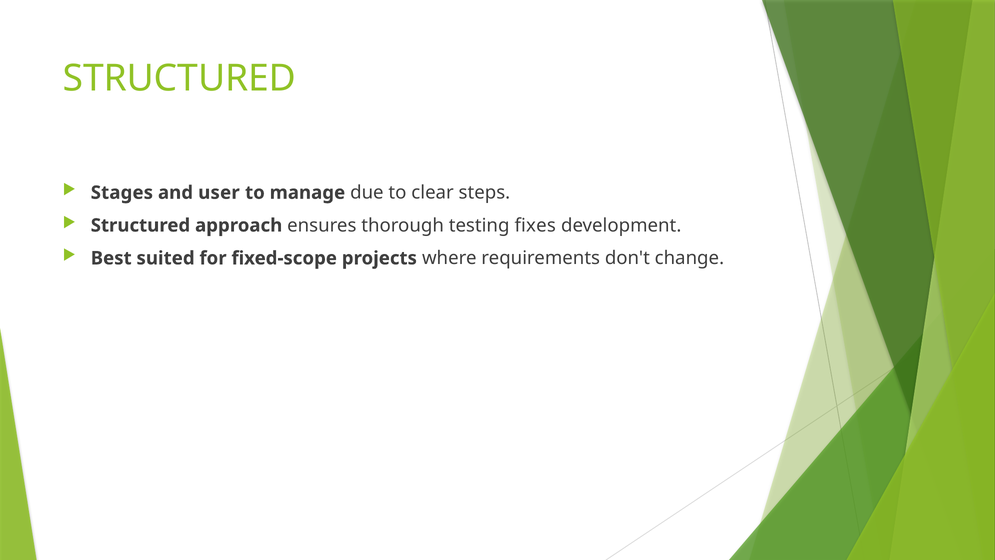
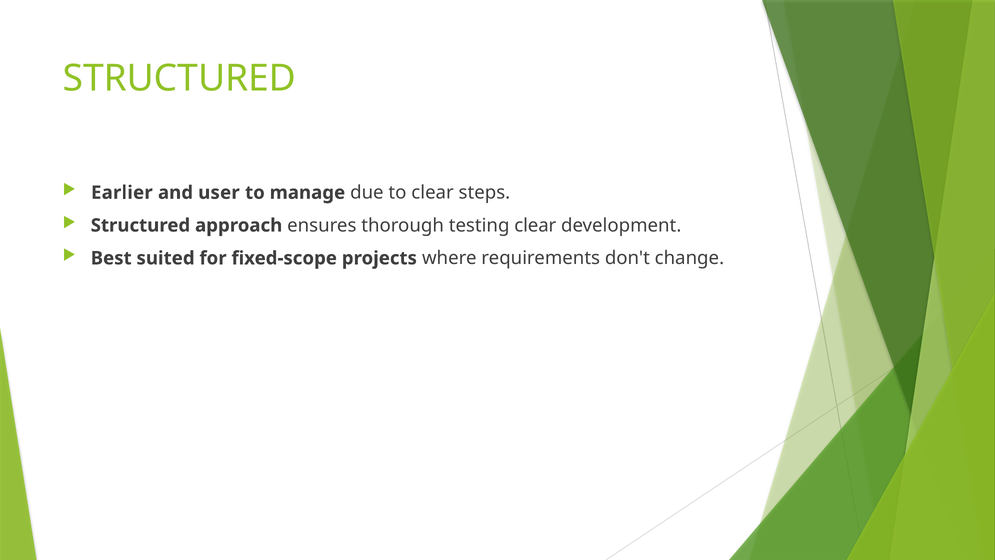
Stages: Stages -> Earlier
testing fixes: fixes -> clear
